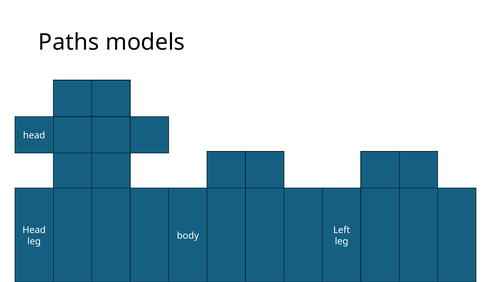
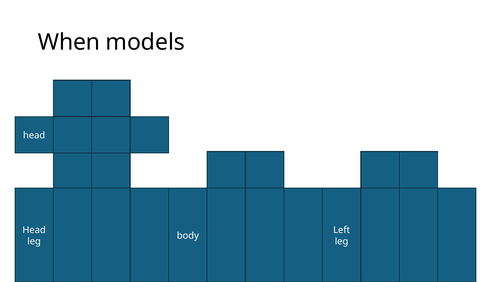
Paths: Paths -> When
